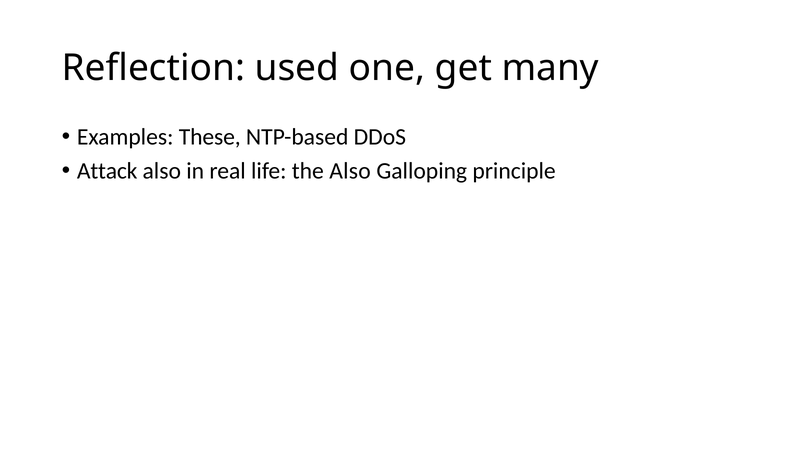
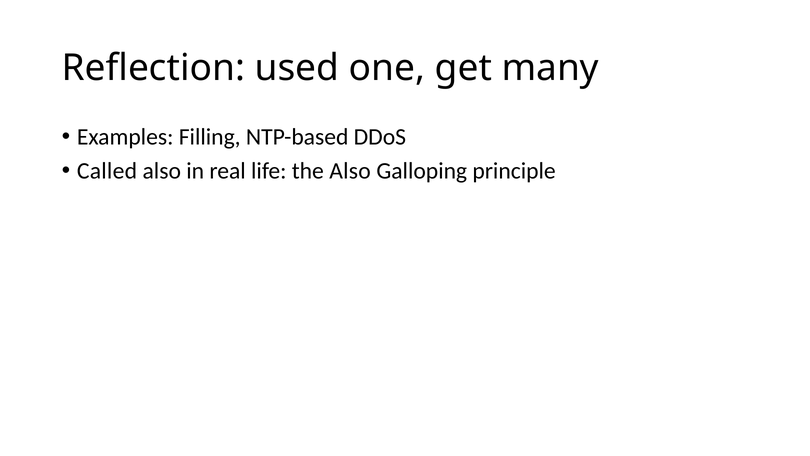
These: These -> Filling
Attack: Attack -> Called
